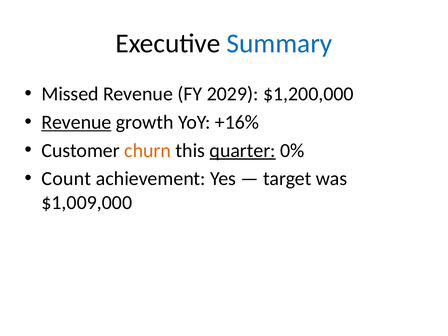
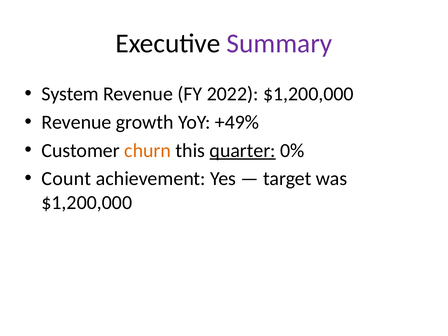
Summary colour: blue -> purple
Missed: Missed -> System
2029: 2029 -> 2022
Revenue at (76, 122) underline: present -> none
+16%: +16% -> +49%
$1,009,000 at (87, 203): $1,009,000 -> $1,200,000
